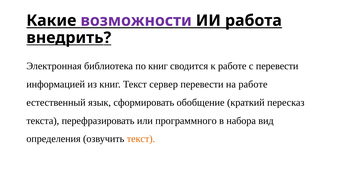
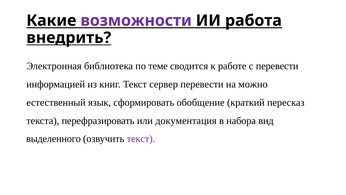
по книг: книг -> теме
на работе: работе -> можно
программного: программного -> документация
определения: определения -> выделенного
текст at (141, 139) colour: orange -> purple
